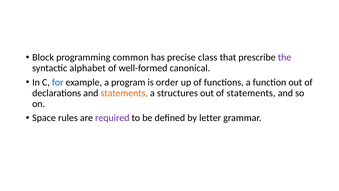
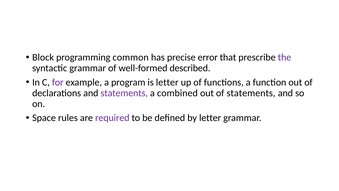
class: class -> error
syntactic alphabet: alphabet -> grammar
canonical: canonical -> described
for colour: blue -> purple
is order: order -> letter
statements at (124, 93) colour: orange -> purple
structures: structures -> combined
